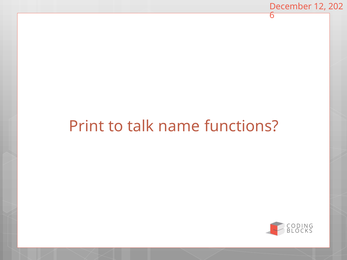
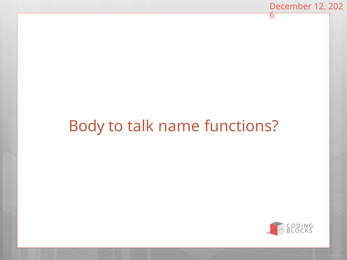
Print: Print -> Body
